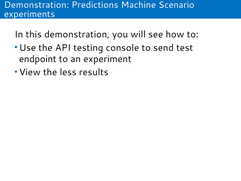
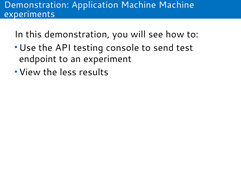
Predictions: Predictions -> Application
Machine Scenario: Scenario -> Machine
